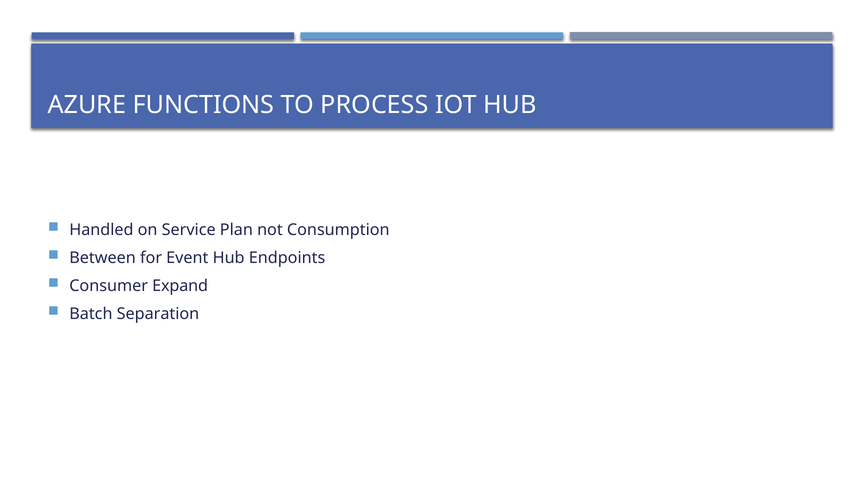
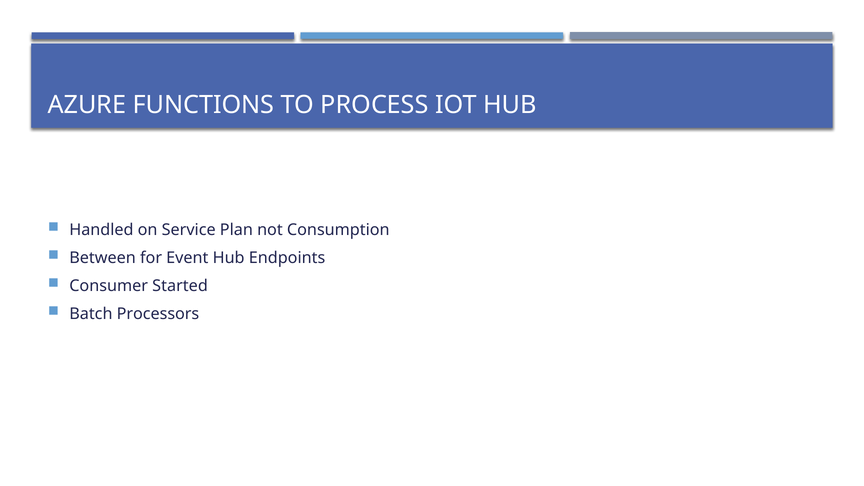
Expand: Expand -> Started
Separation: Separation -> Processors
